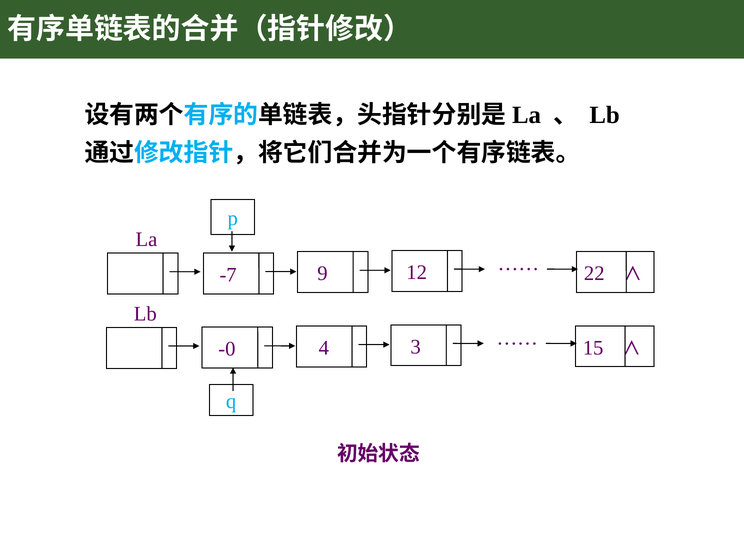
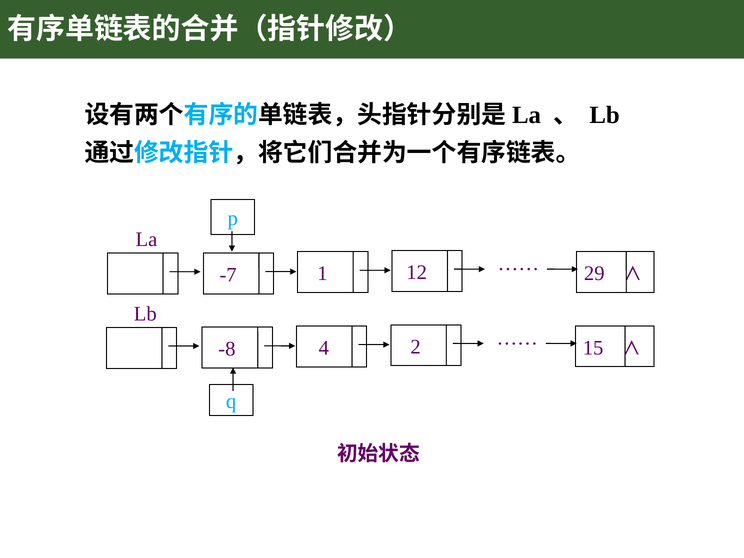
9: 9 -> 1
22: 22 -> 29
-0: -0 -> -8
3: 3 -> 2
